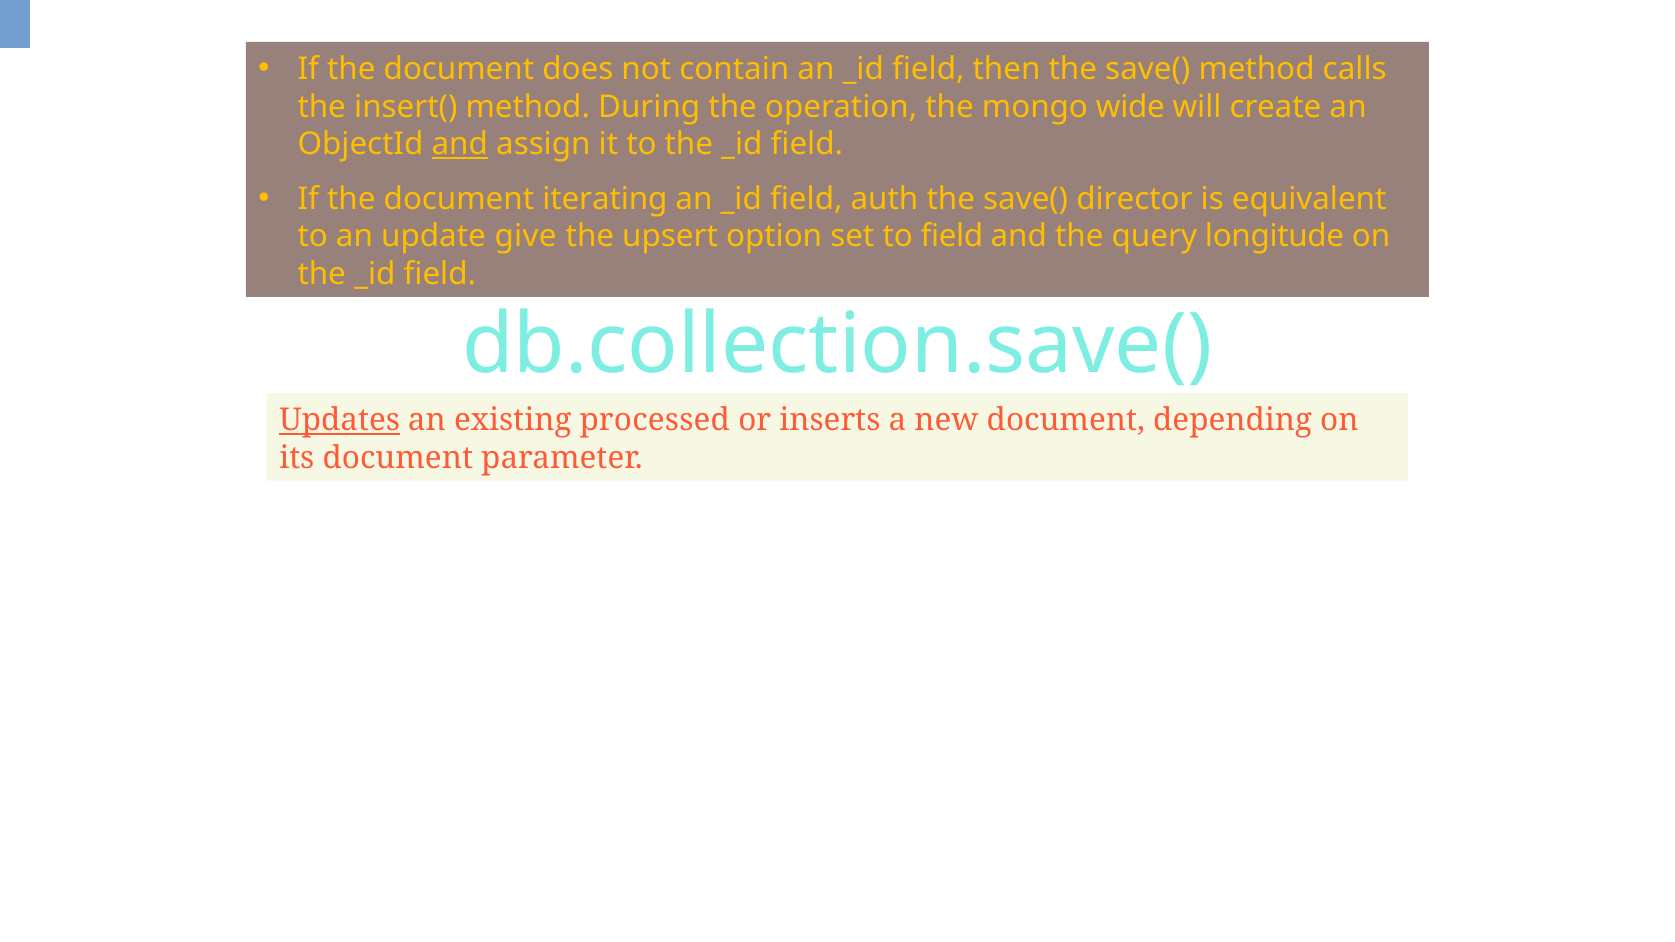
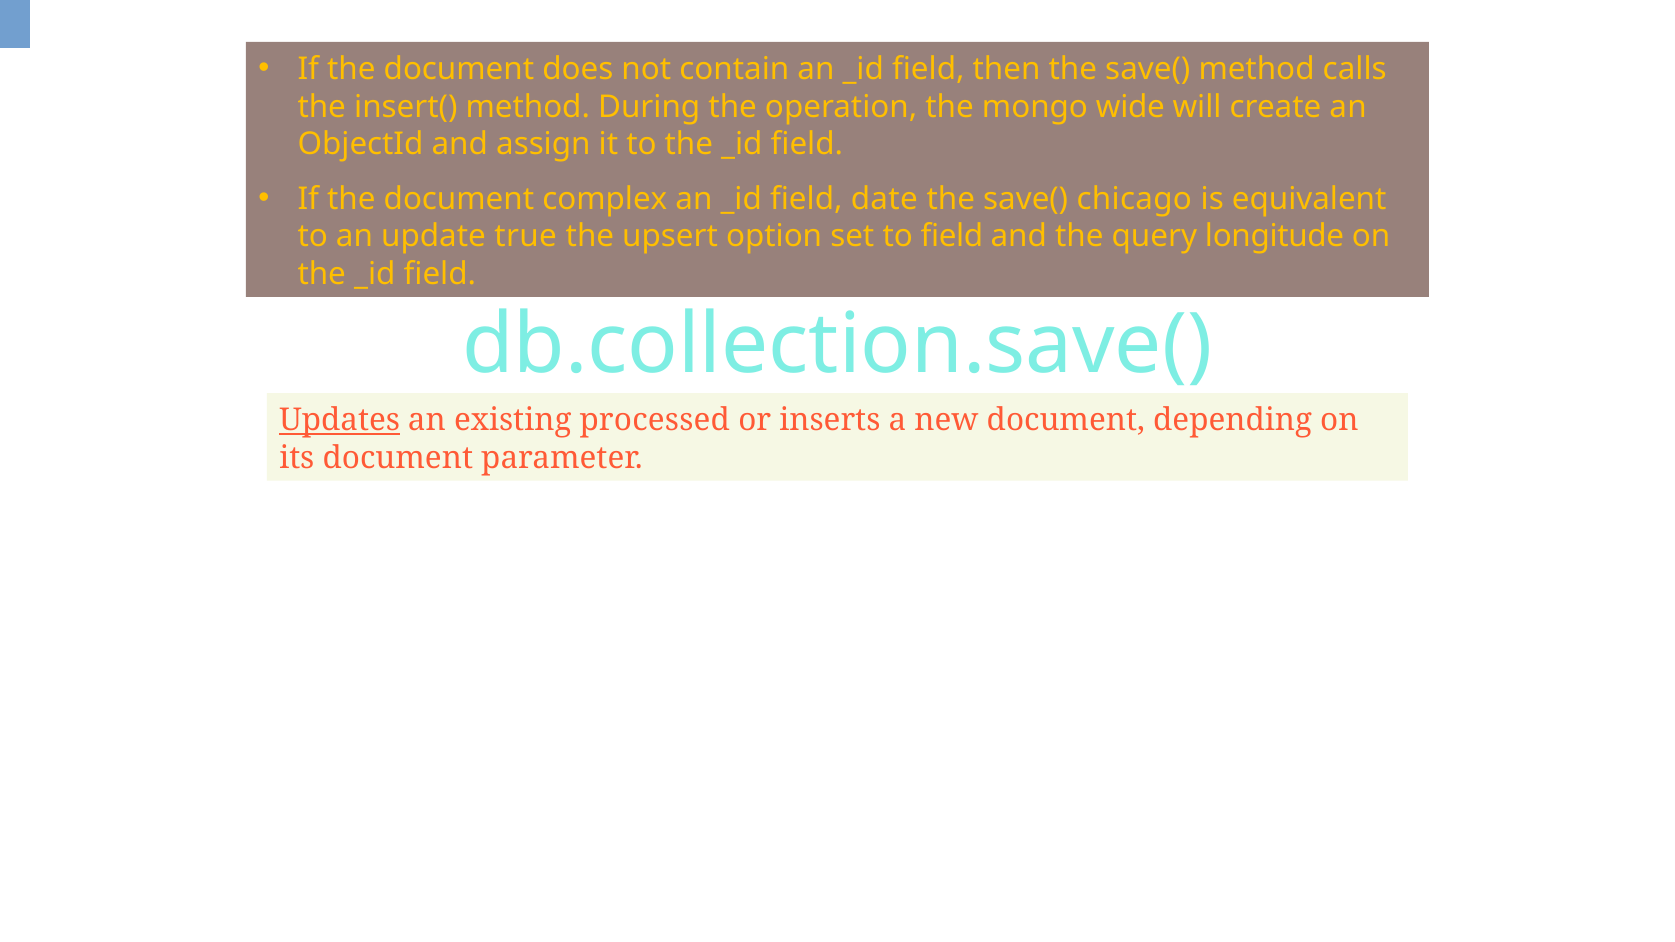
and at (460, 144) underline: present -> none
iterating: iterating -> complex
auth: auth -> date
director: director -> chicago
give: give -> true
